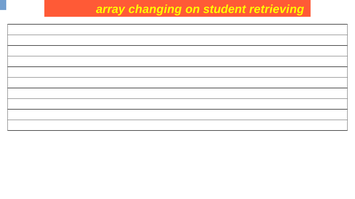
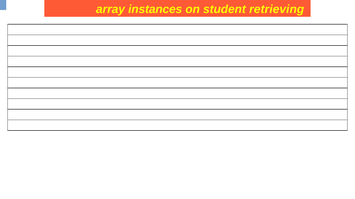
changing: changing -> instances
